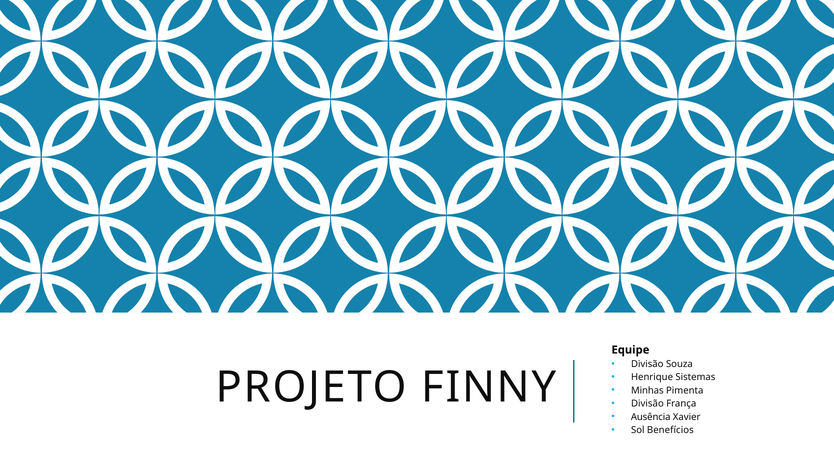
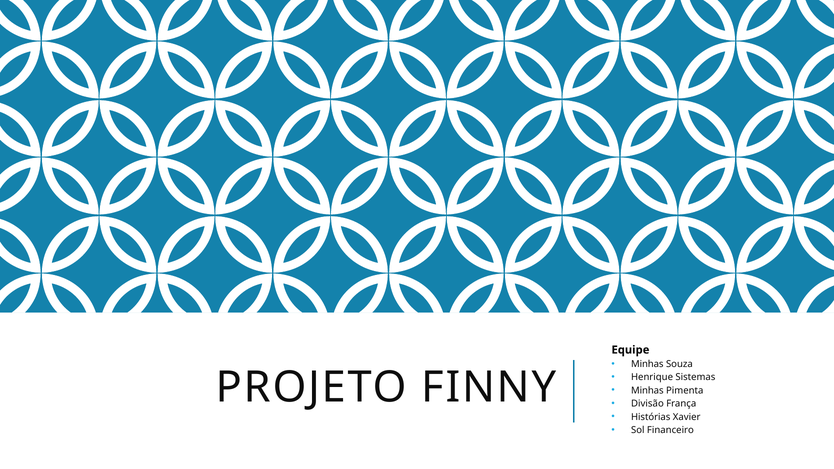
Divisão at (647, 364): Divisão -> Minhas
Ausência: Ausência -> Histórias
Benefícios: Benefícios -> Financeiro
